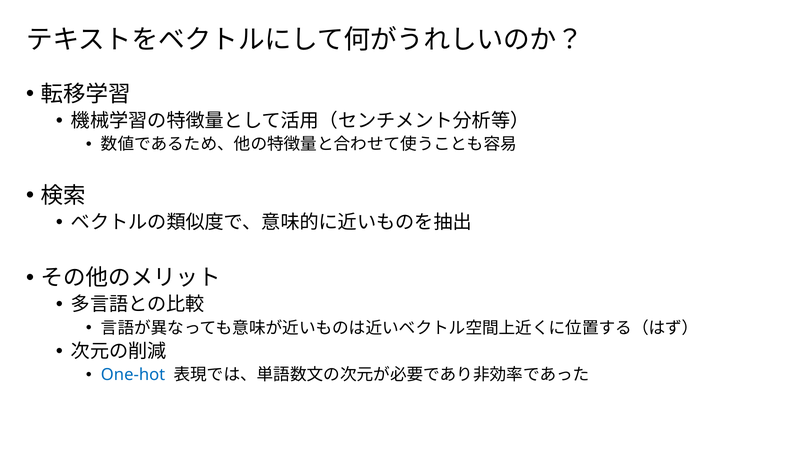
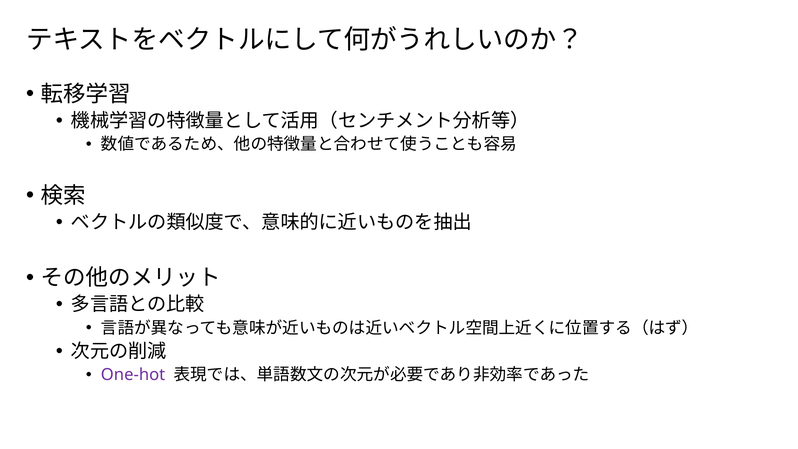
One-hot colour: blue -> purple
